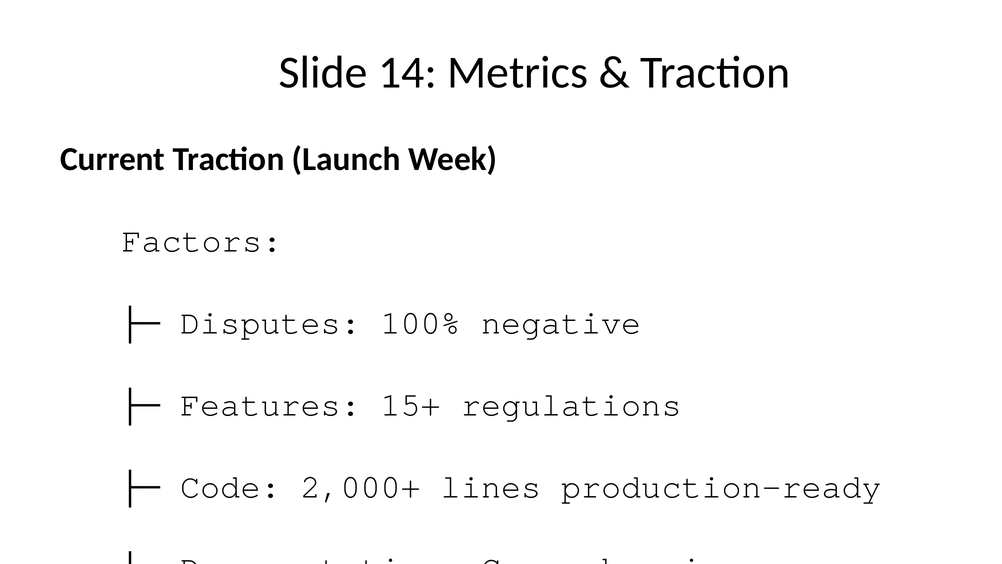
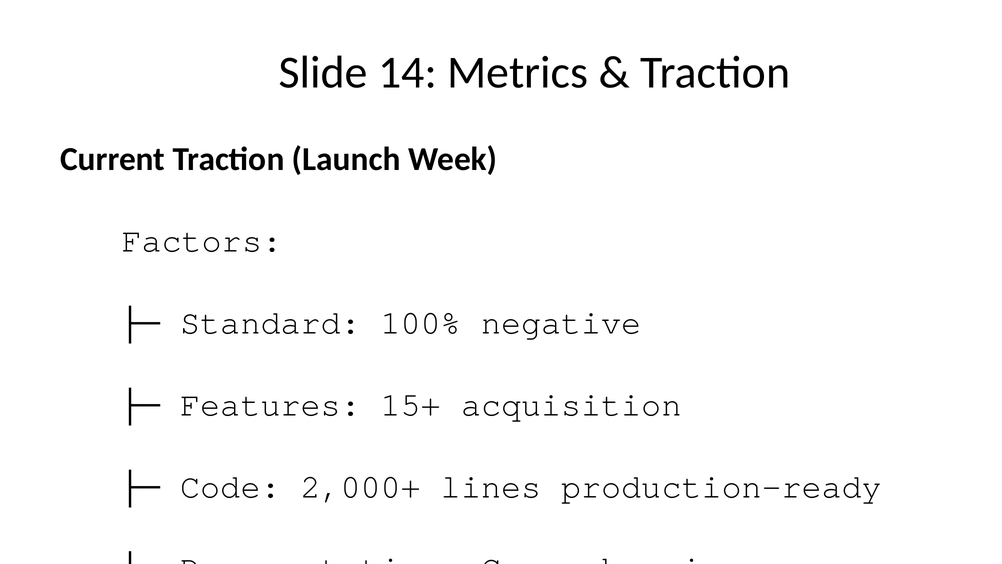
Disputes: Disputes -> Standard
15+ regulations: regulations -> acquisition
